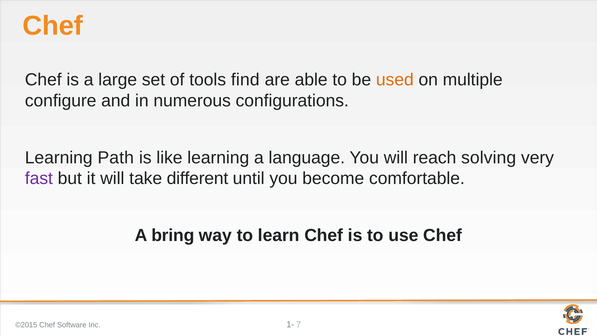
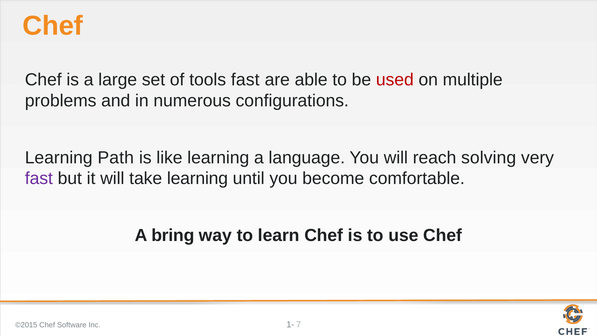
tools find: find -> fast
used colour: orange -> red
configure: configure -> problems
take different: different -> learning
